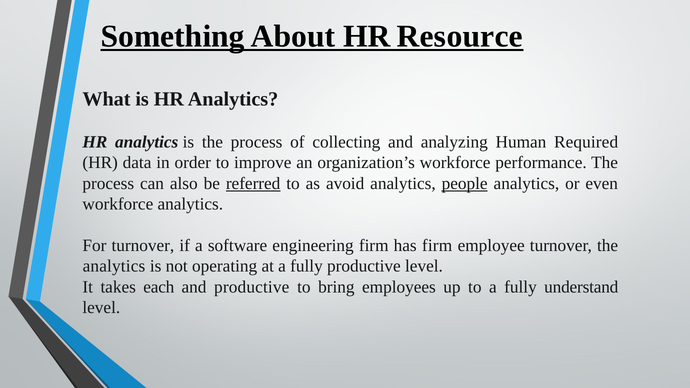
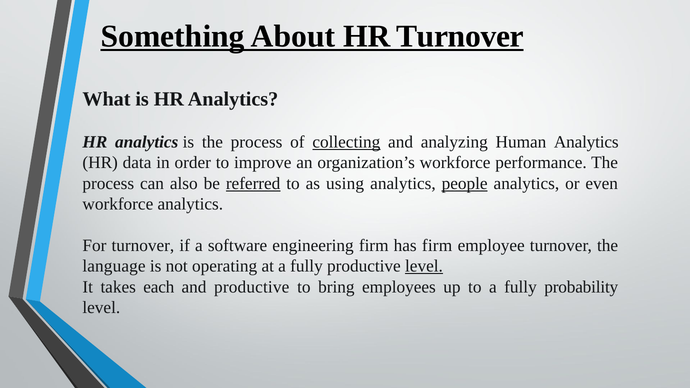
HR Resource: Resource -> Turnover
collecting underline: none -> present
Human Required: Required -> Analytics
avoid: avoid -> using
analytics at (114, 266): analytics -> language
level at (424, 266) underline: none -> present
understand: understand -> probability
